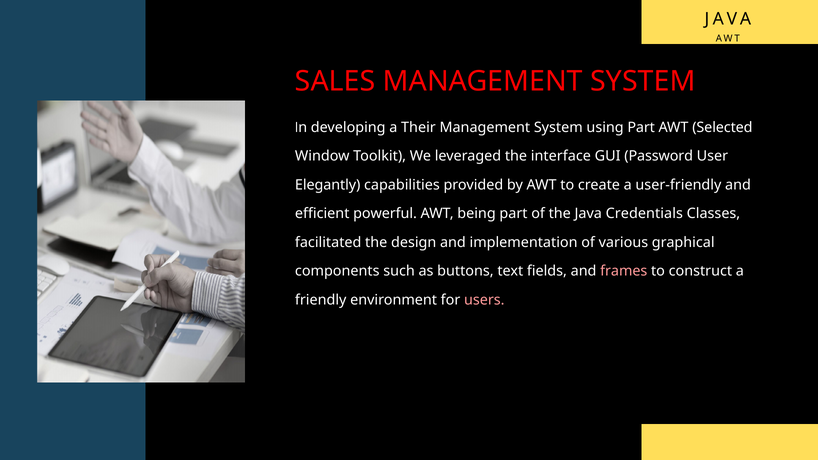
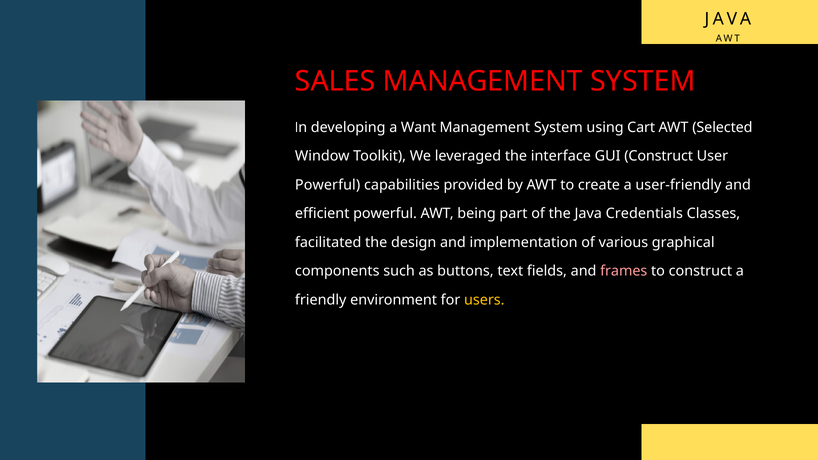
Their: Their -> Want
using Part: Part -> Cart
GUI Password: Password -> Construct
Elegantly at (328, 185): Elegantly -> Powerful
users colour: pink -> yellow
